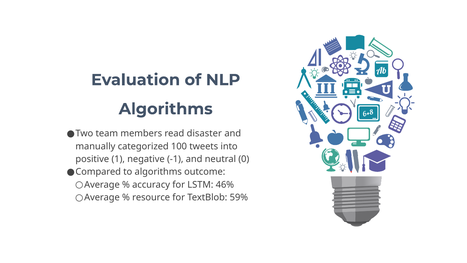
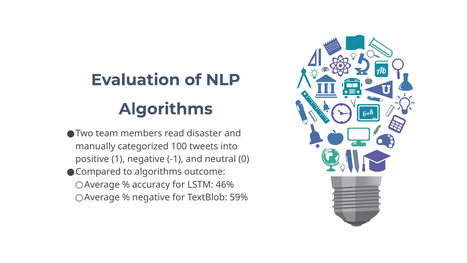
resource at (151, 197): resource -> negative
